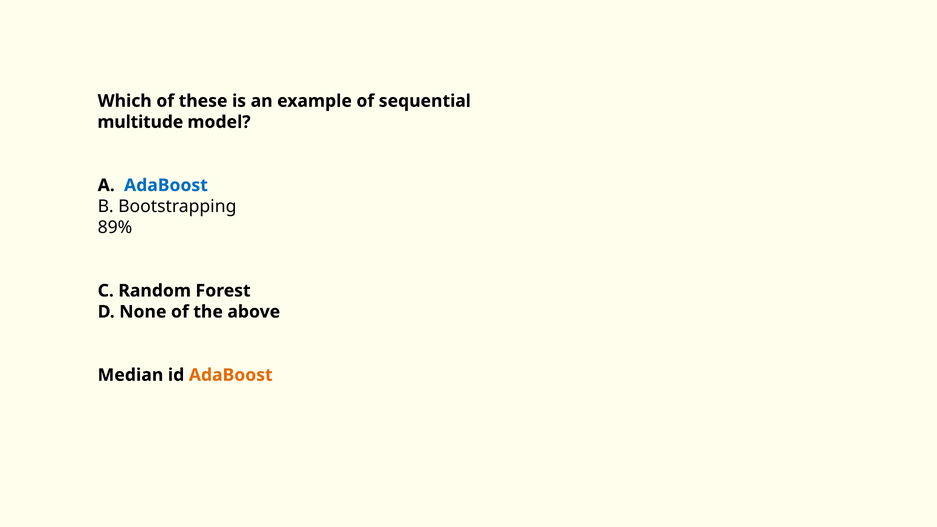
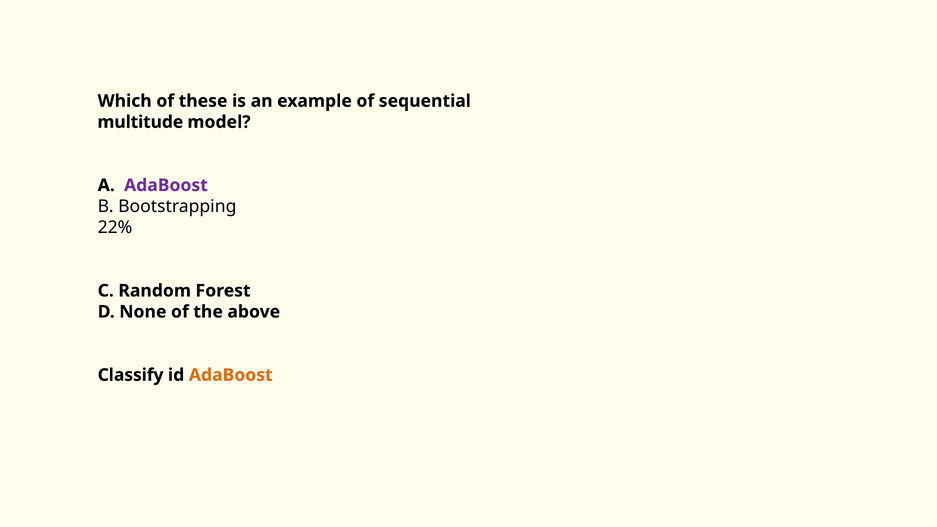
AdaBoost at (166, 185) colour: blue -> purple
89%: 89% -> 22%
Median: Median -> Classify
